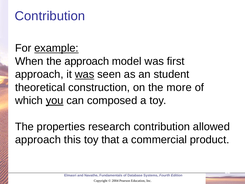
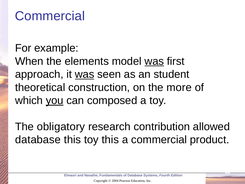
Contribution at (50, 16): Contribution -> Commercial
example underline: present -> none
the approach: approach -> elements
was at (154, 61) underline: none -> present
properties: properties -> obligatory
approach at (38, 140): approach -> database
toy that: that -> this
